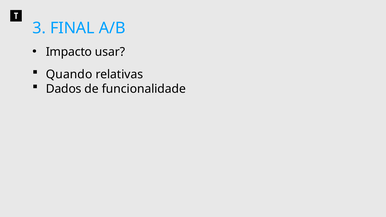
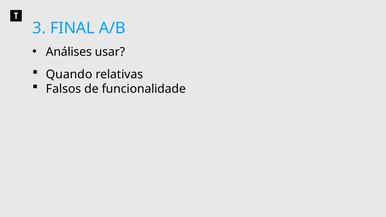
Impacto: Impacto -> Análises
Dados: Dados -> Falsos
